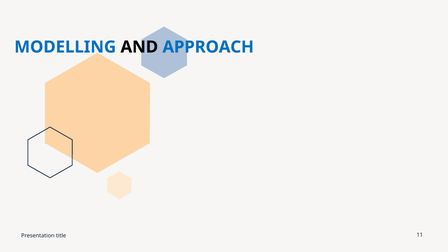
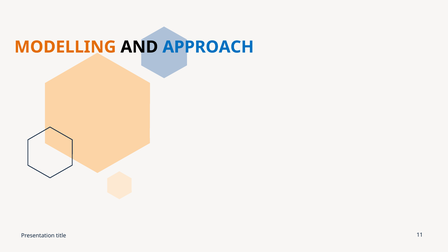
MODELLING colour: blue -> orange
